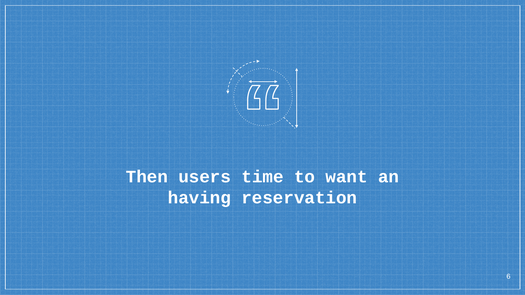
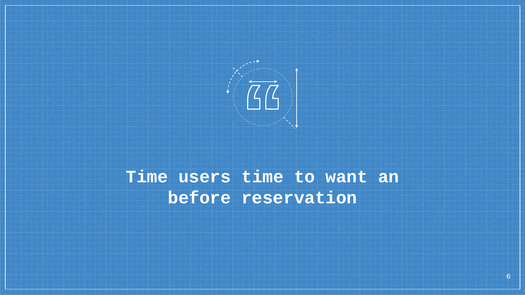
Then at (147, 177): Then -> Time
having: having -> before
